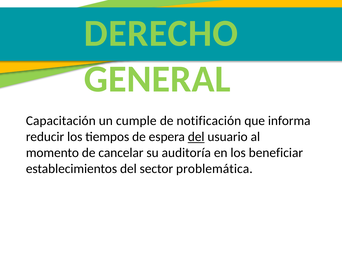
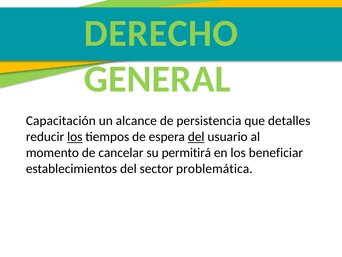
cumple: cumple -> alcance
notificación: notificación -> persistencia
informa: informa -> detalles
los at (75, 137) underline: none -> present
auditoría: auditoría -> permitirá
